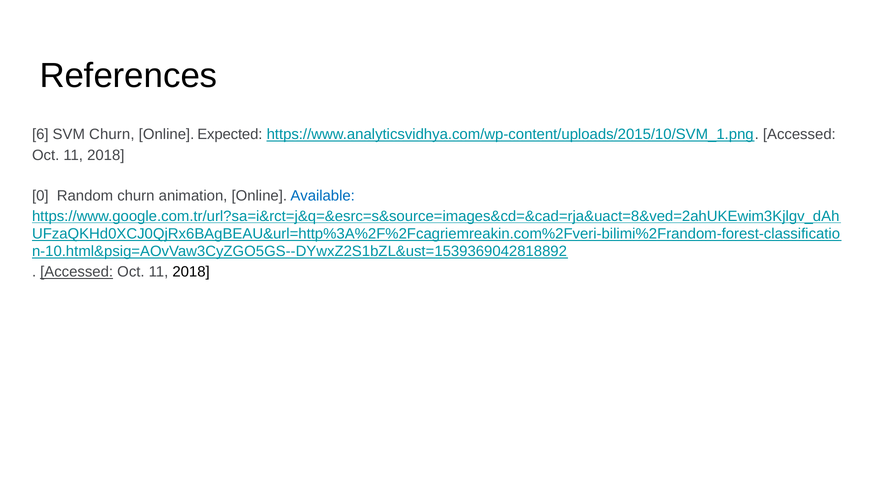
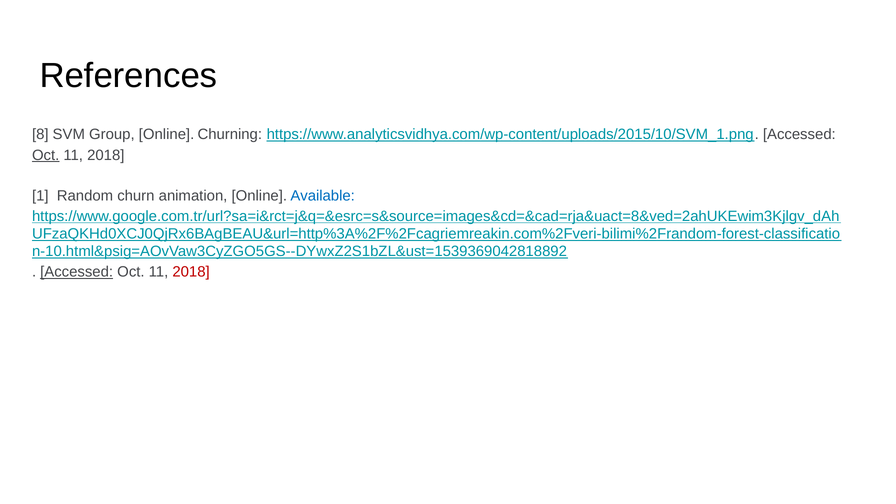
6: 6 -> 8
SVM Churn: Churn -> Group
Expected: Expected -> Churning
Oct at (46, 155) underline: none -> present
0: 0 -> 1
2018 at (191, 272) colour: black -> red
